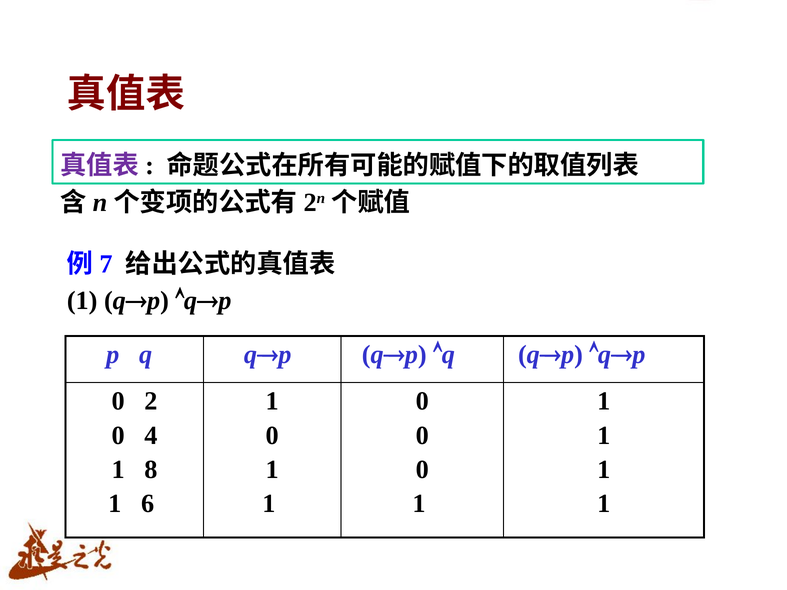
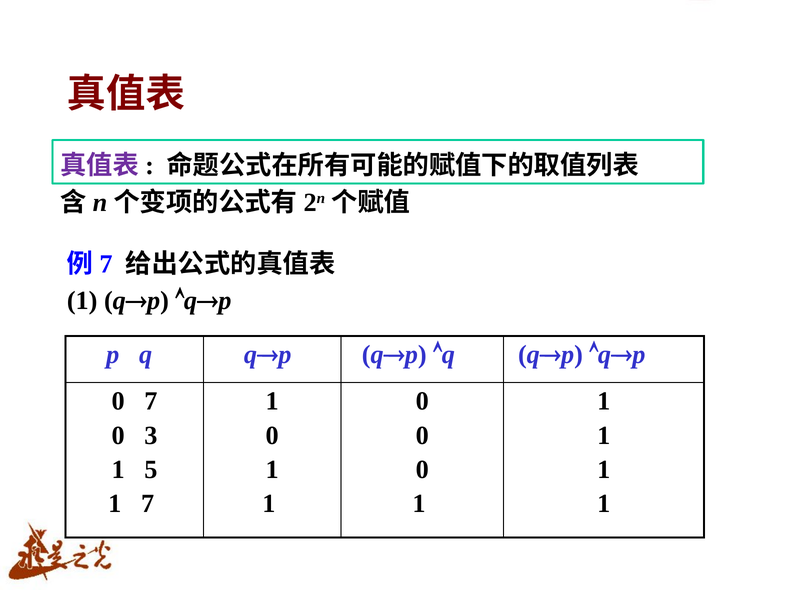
0 2: 2 -> 7
4: 4 -> 3
8: 8 -> 5
1 6: 6 -> 7
